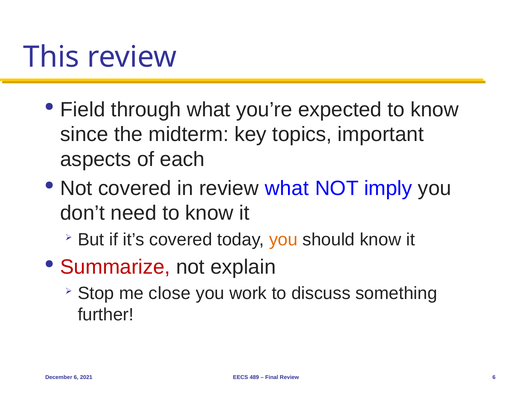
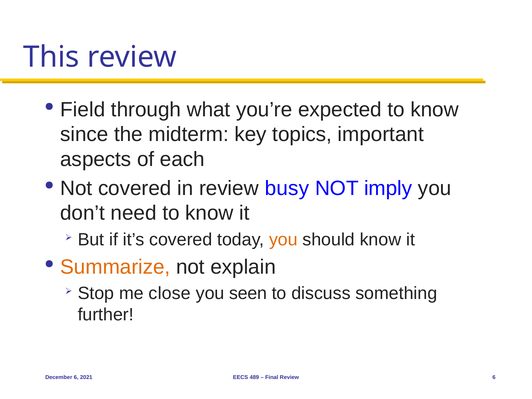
review what: what -> busy
Summarize colour: red -> orange
work: work -> seen
